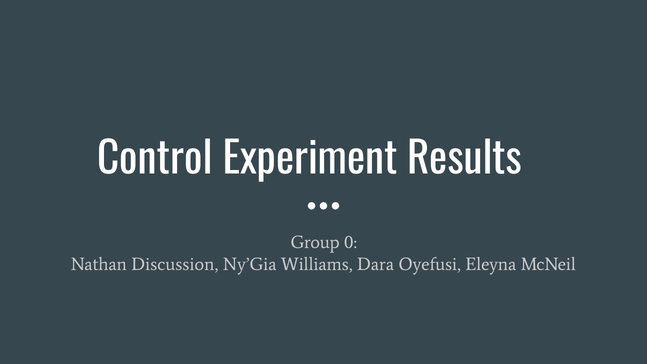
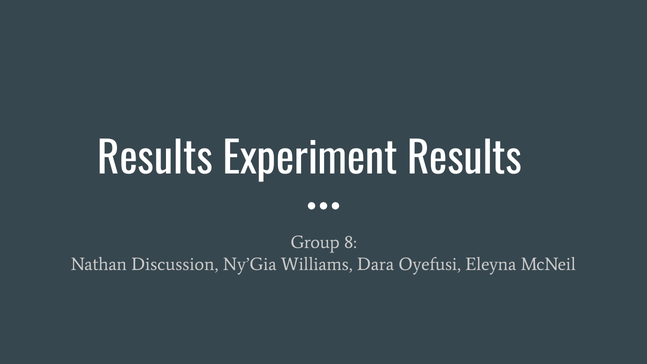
Control at (155, 159): Control -> Results
0: 0 -> 8
